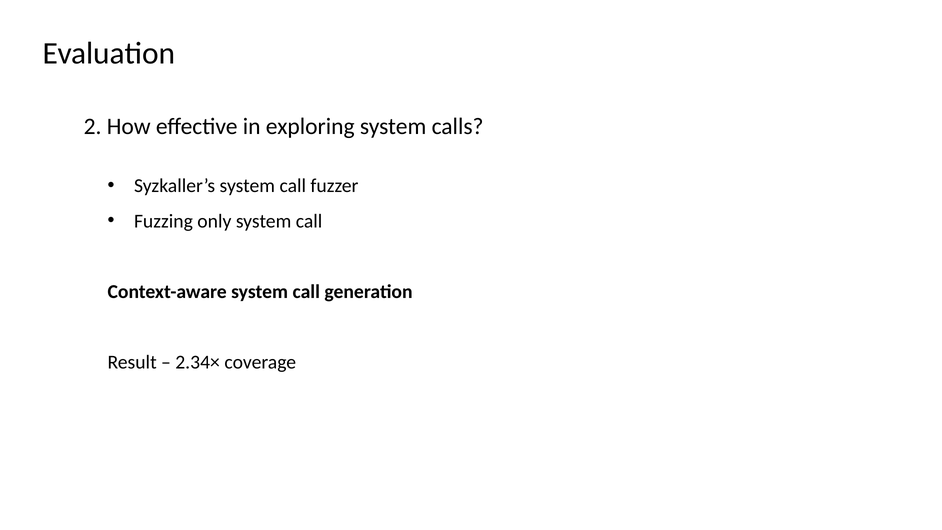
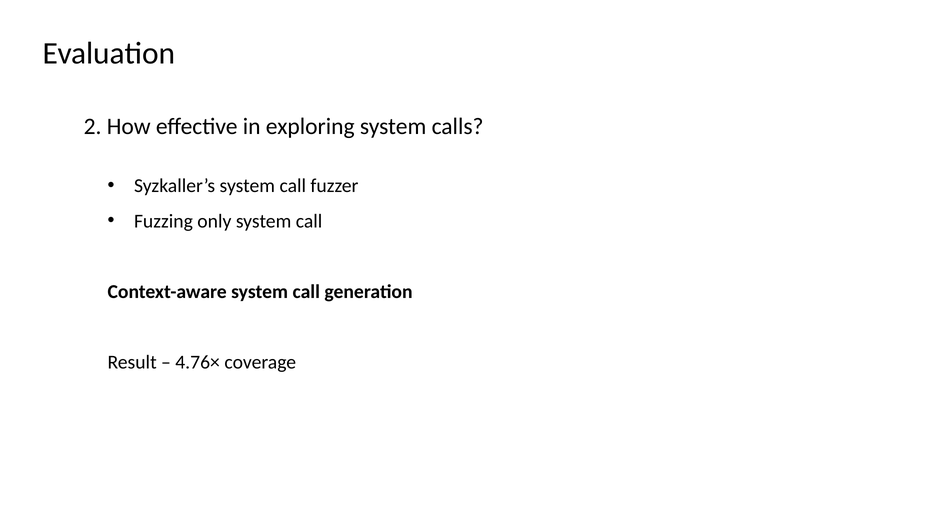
2.34×: 2.34× -> 4.76×
